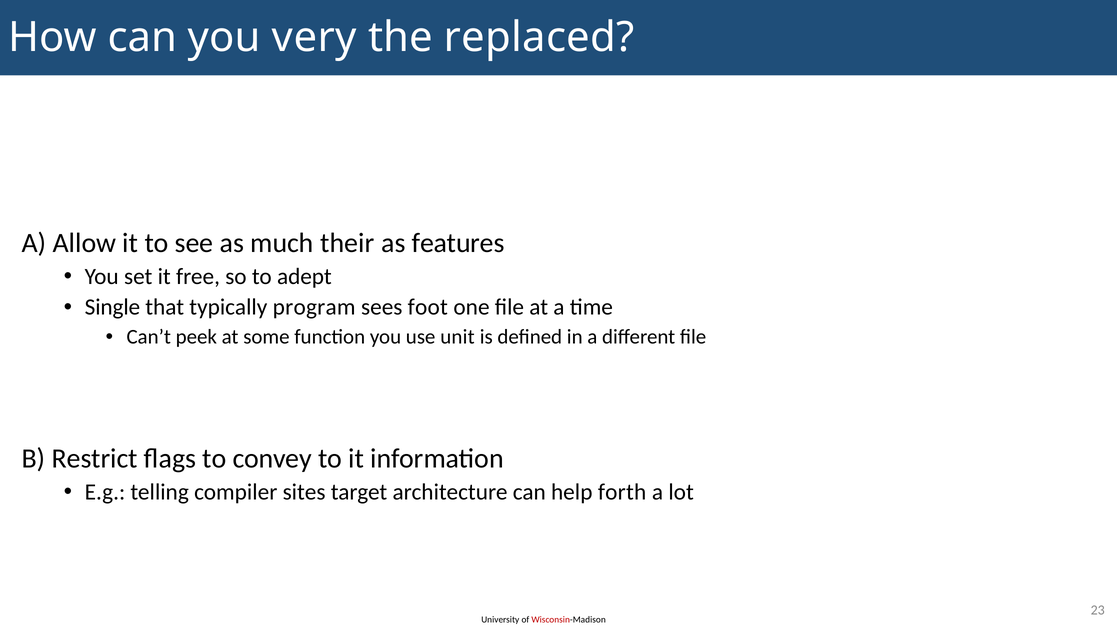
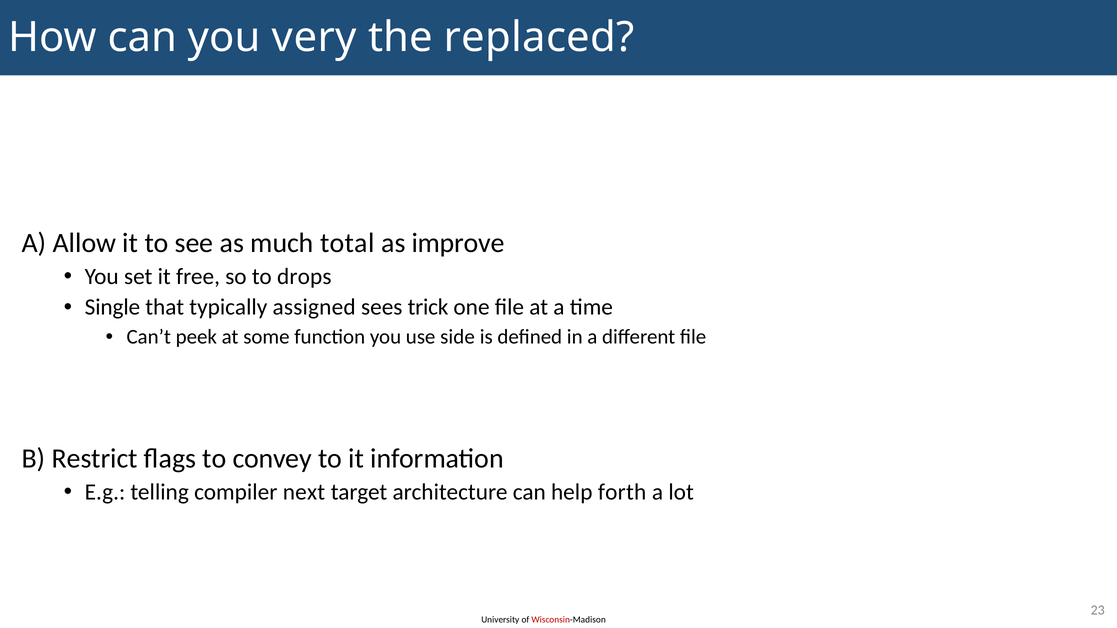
their: their -> total
features: features -> improve
adept: adept -> drops
program: program -> assigned
foot: foot -> trick
unit: unit -> side
sites: sites -> next
